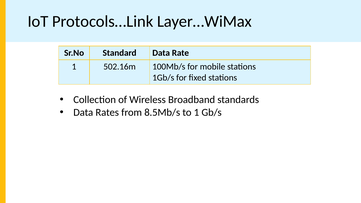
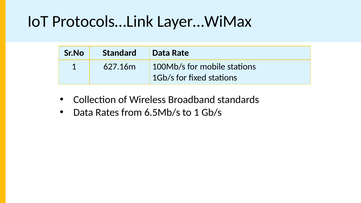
502.16m: 502.16m -> 627.16m
8.5Mb/s: 8.5Mb/s -> 6.5Mb/s
